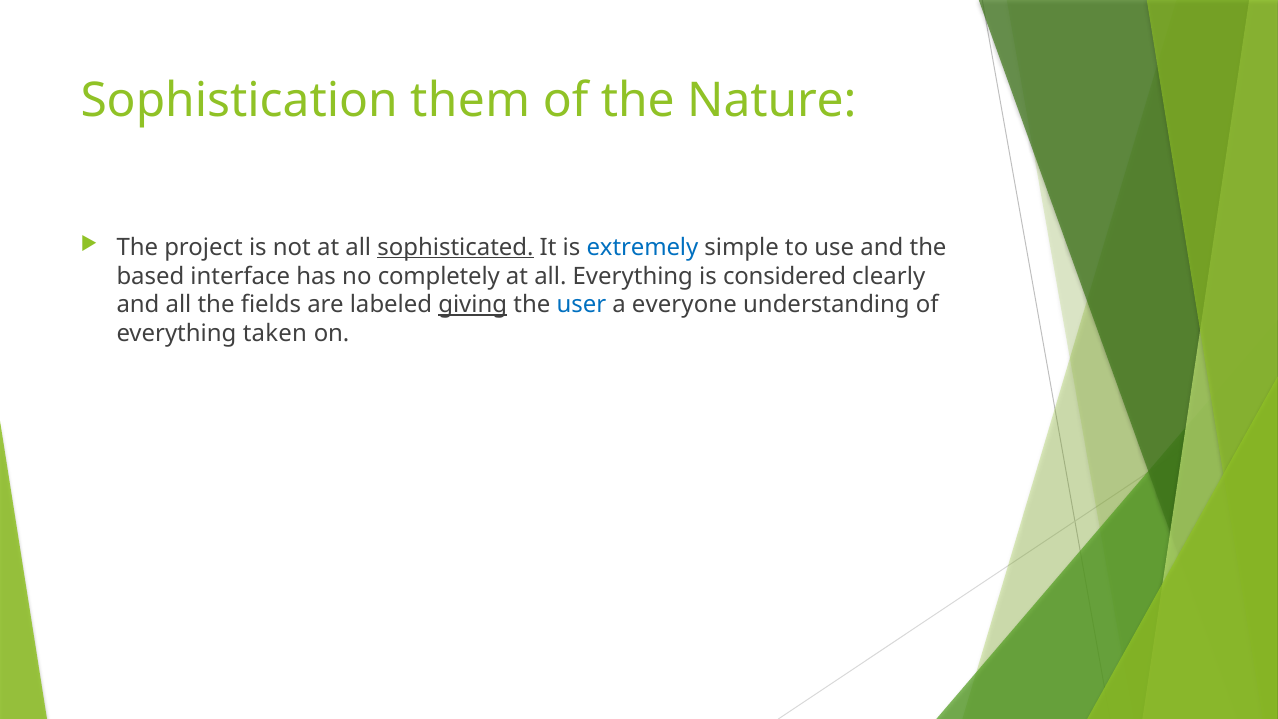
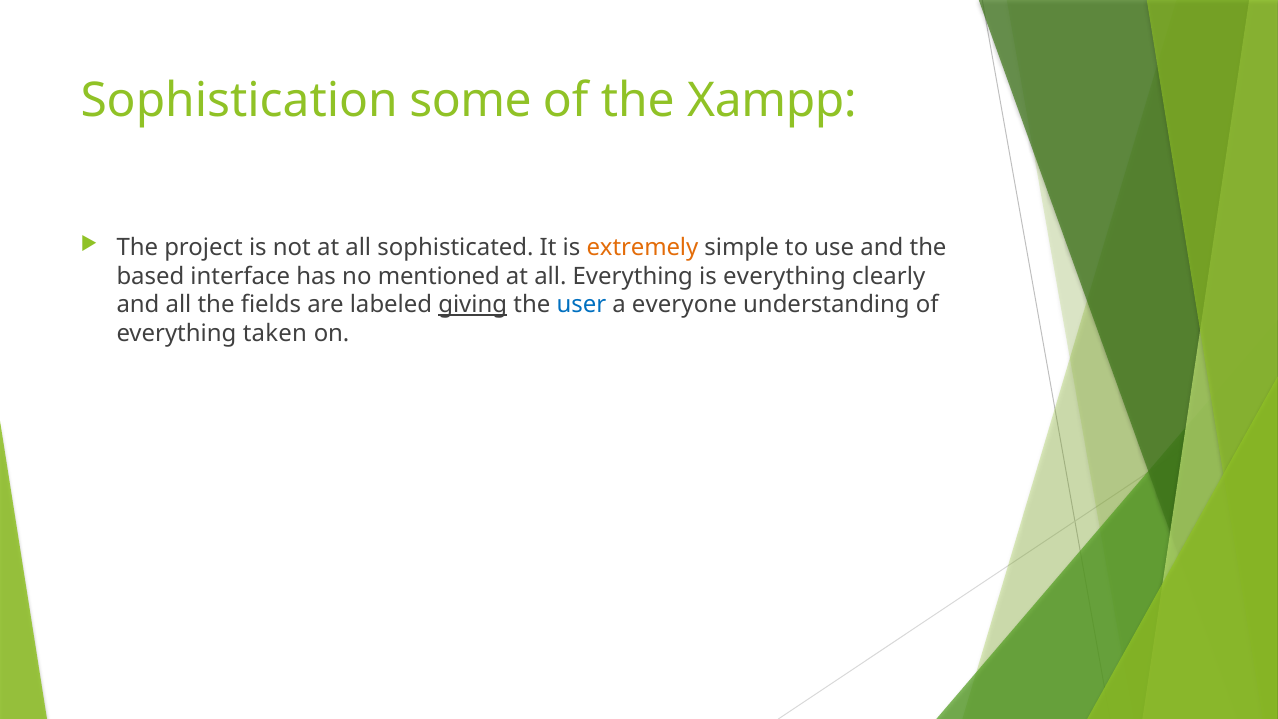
them: them -> some
Nature: Nature -> Xampp
sophisticated underline: present -> none
extremely colour: blue -> orange
completely: completely -> mentioned
is considered: considered -> everything
